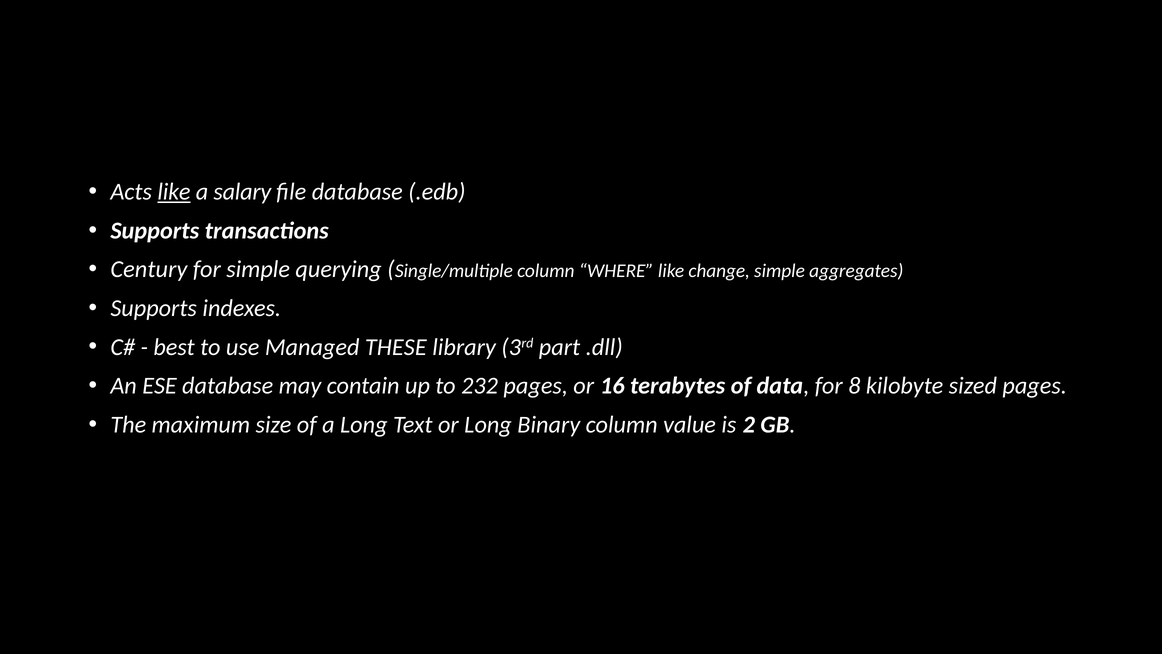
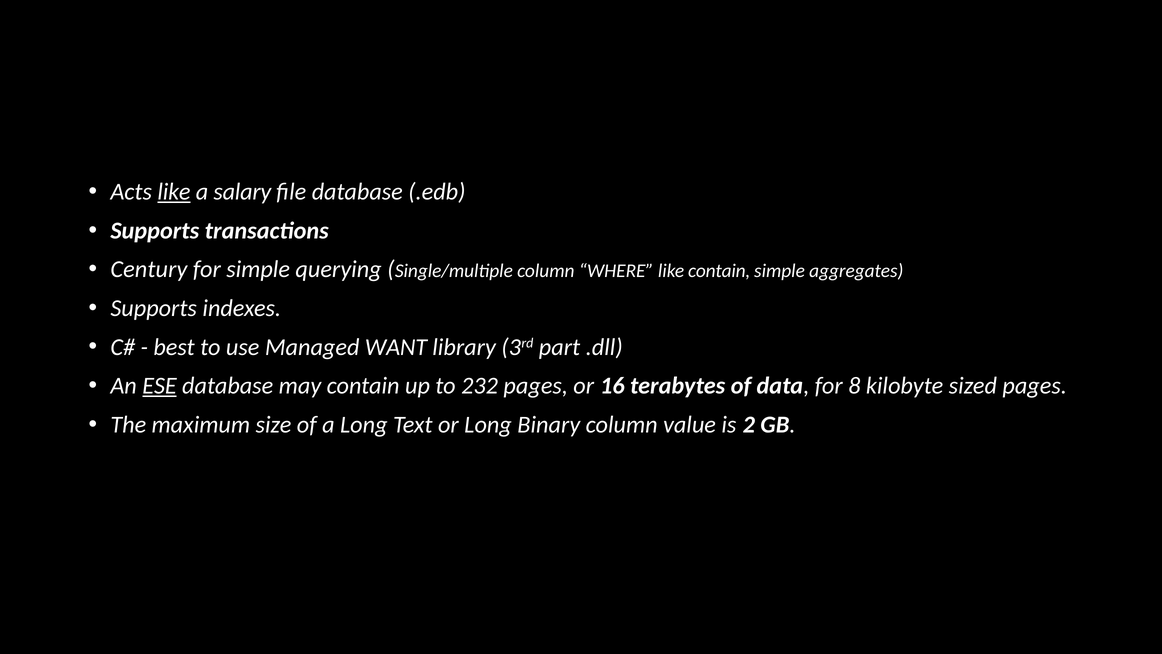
like change: change -> contain
THESE: THESE -> WANT
ESE underline: none -> present
